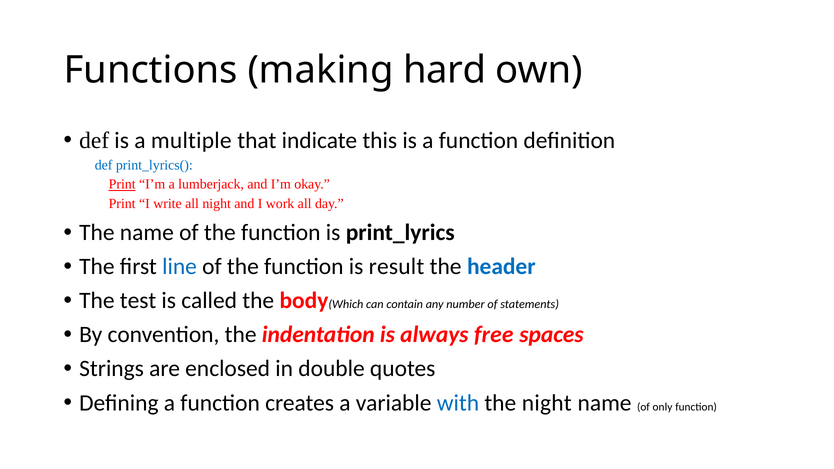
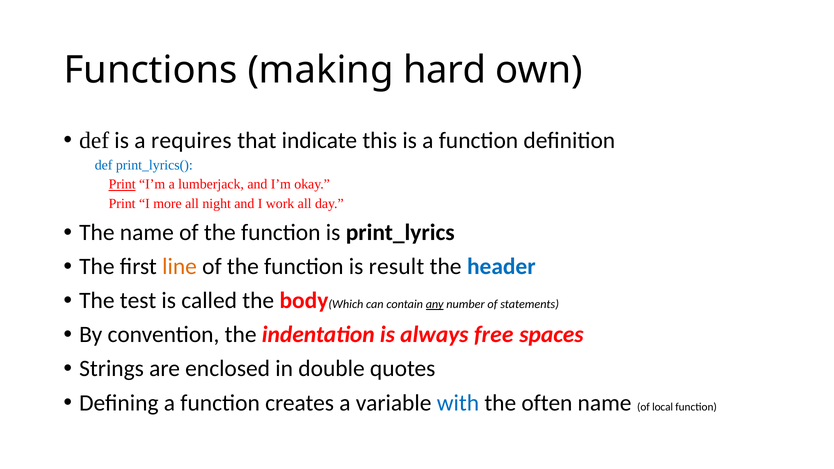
multiple: multiple -> requires
write: write -> more
line colour: blue -> orange
any underline: none -> present
the night: night -> often
only: only -> local
